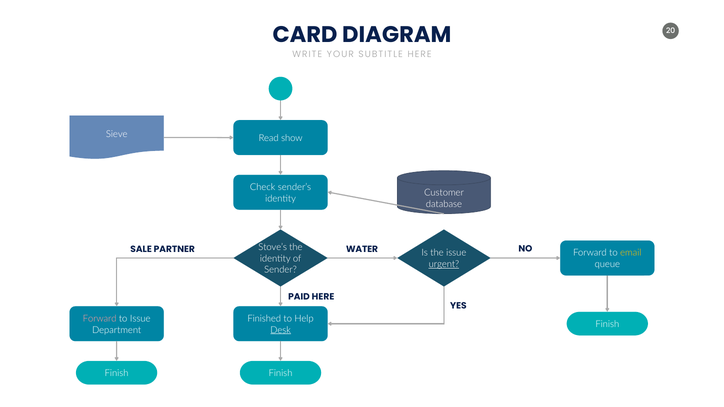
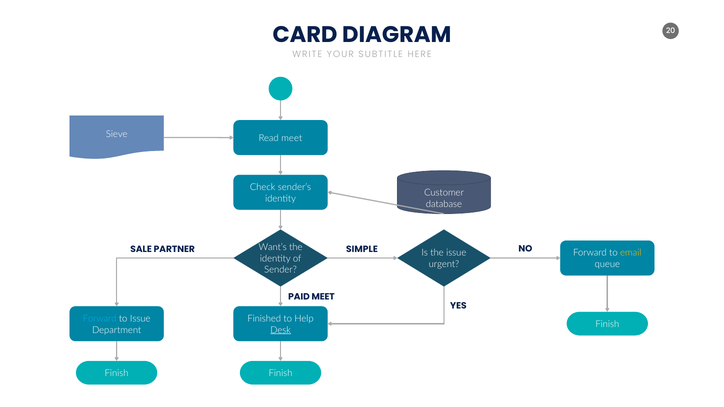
Read show: show -> meet
Stove’s: Stove’s -> Want’s
WATER: WATER -> SIMPLE
urgent underline: present -> none
PAID HERE: HERE -> MEET
Forward at (100, 319) colour: pink -> light blue
